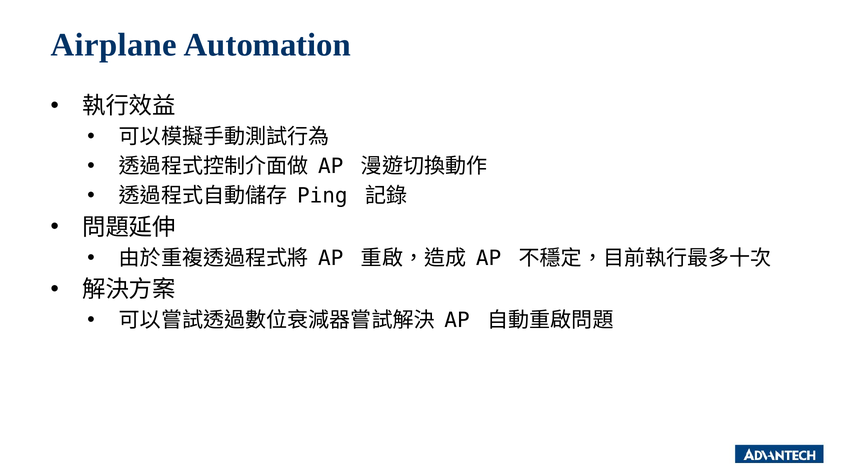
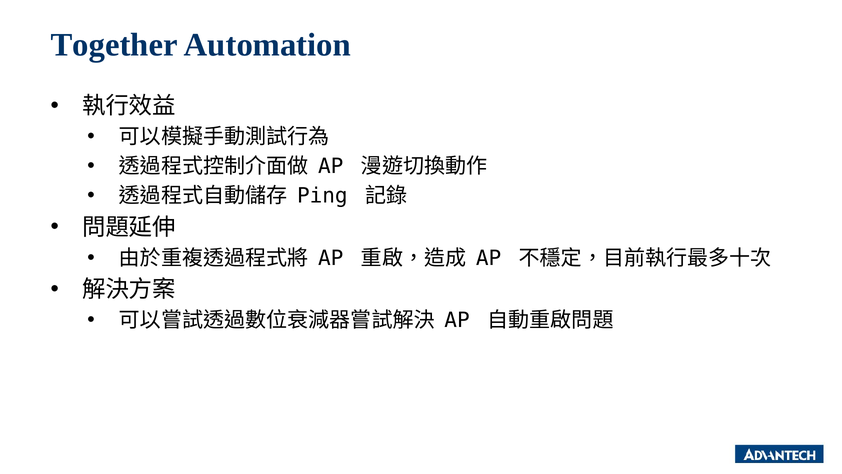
Airplane: Airplane -> Together
